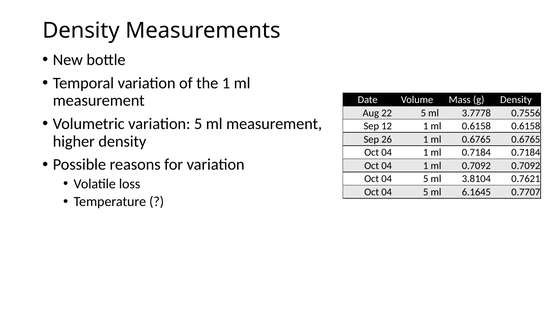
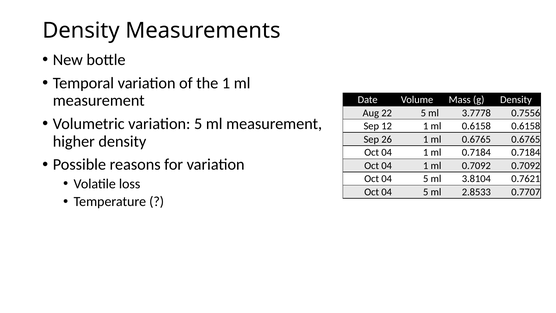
6.1645: 6.1645 -> 2.8533
